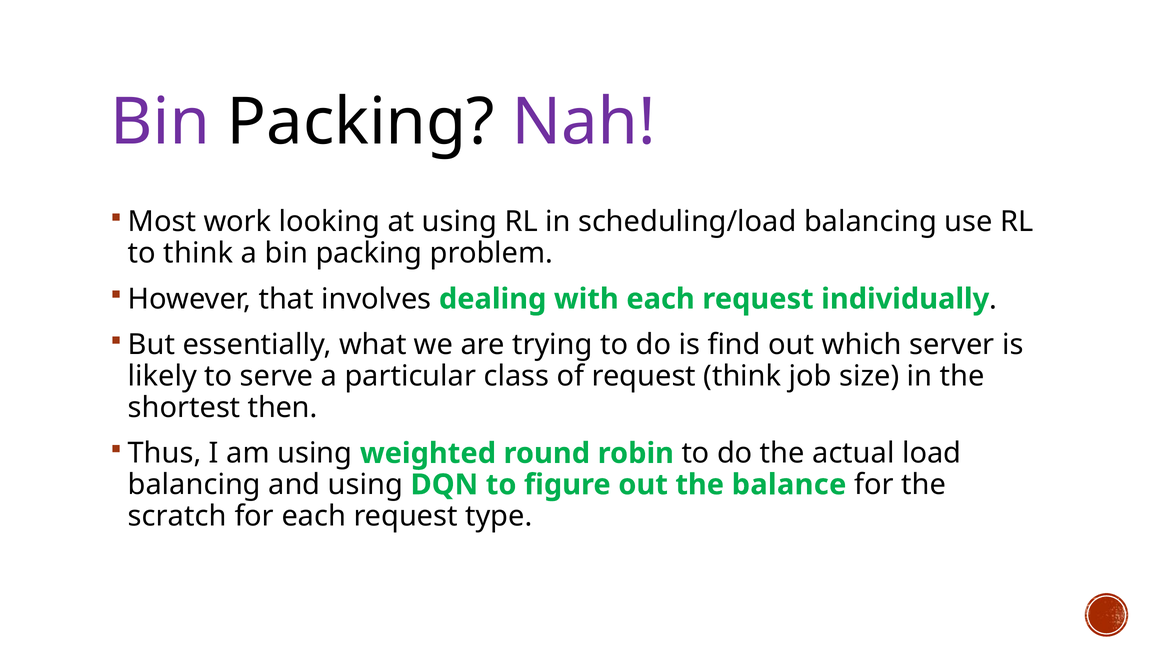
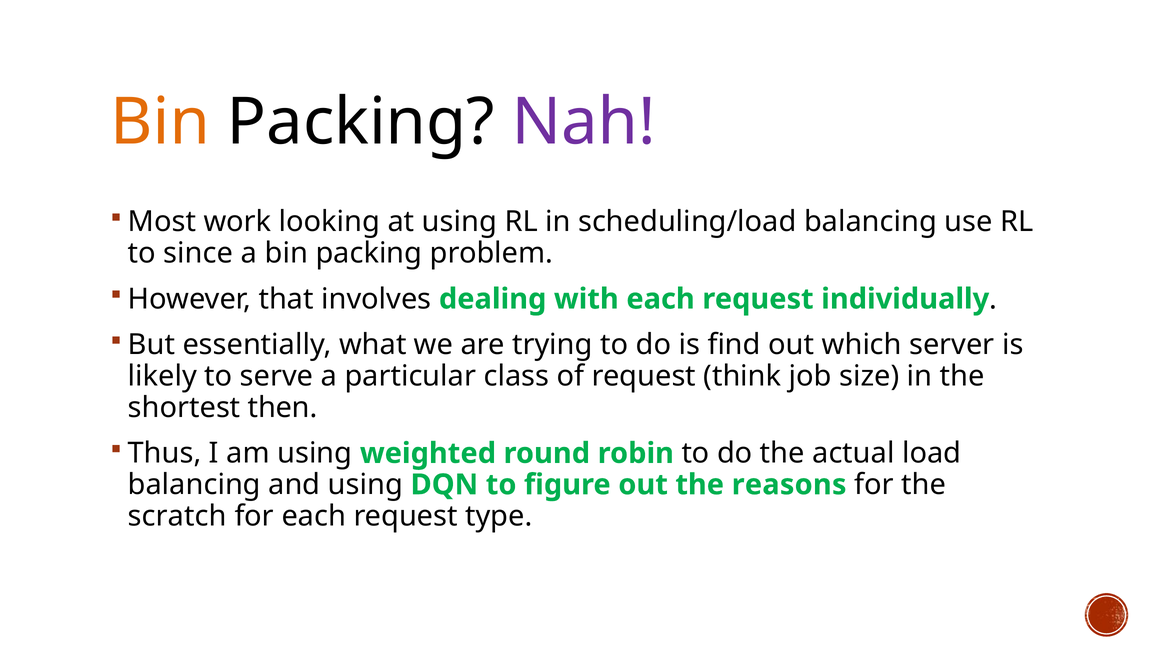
Bin at (160, 122) colour: purple -> orange
to think: think -> since
balance: balance -> reasons
